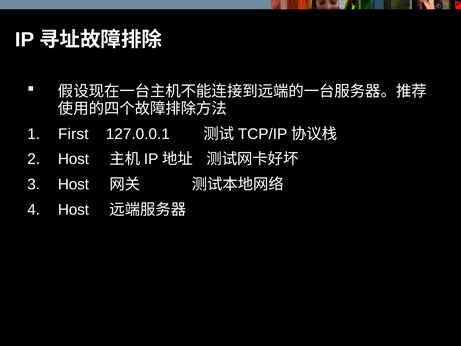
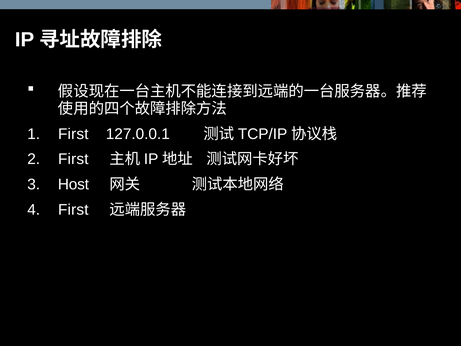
Host at (73, 159): Host -> First
Host at (73, 209): Host -> First
